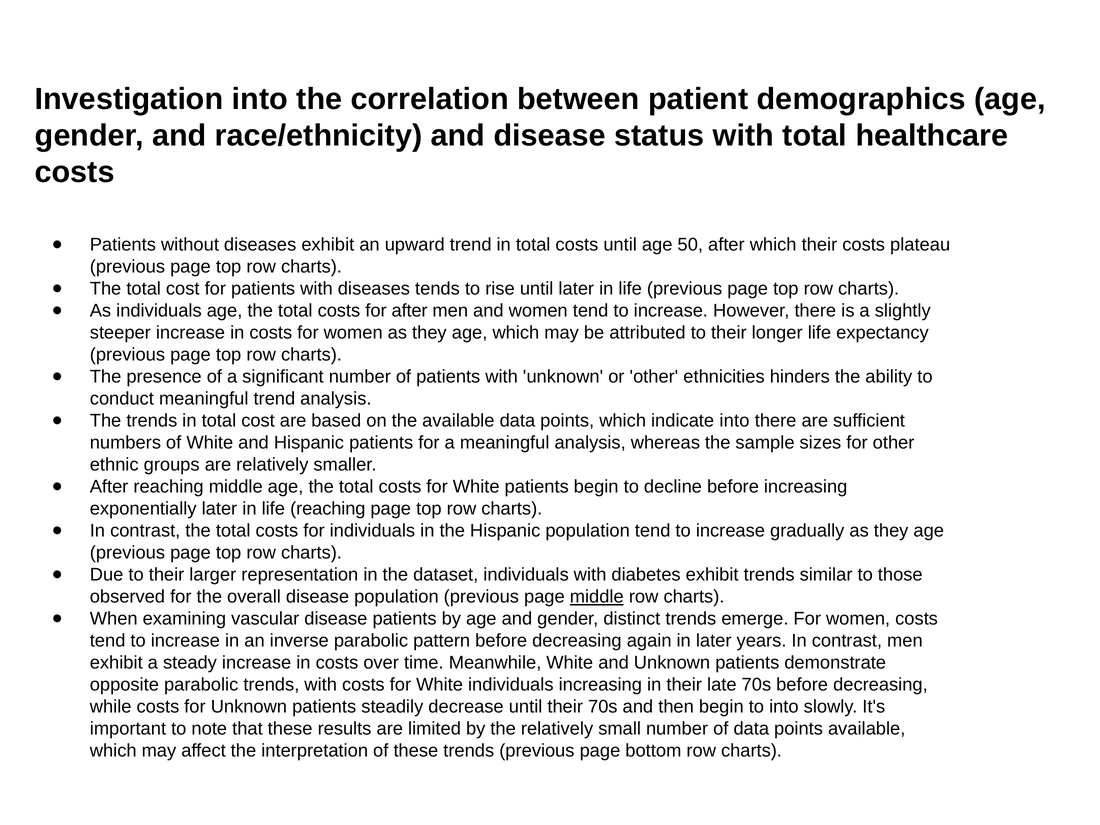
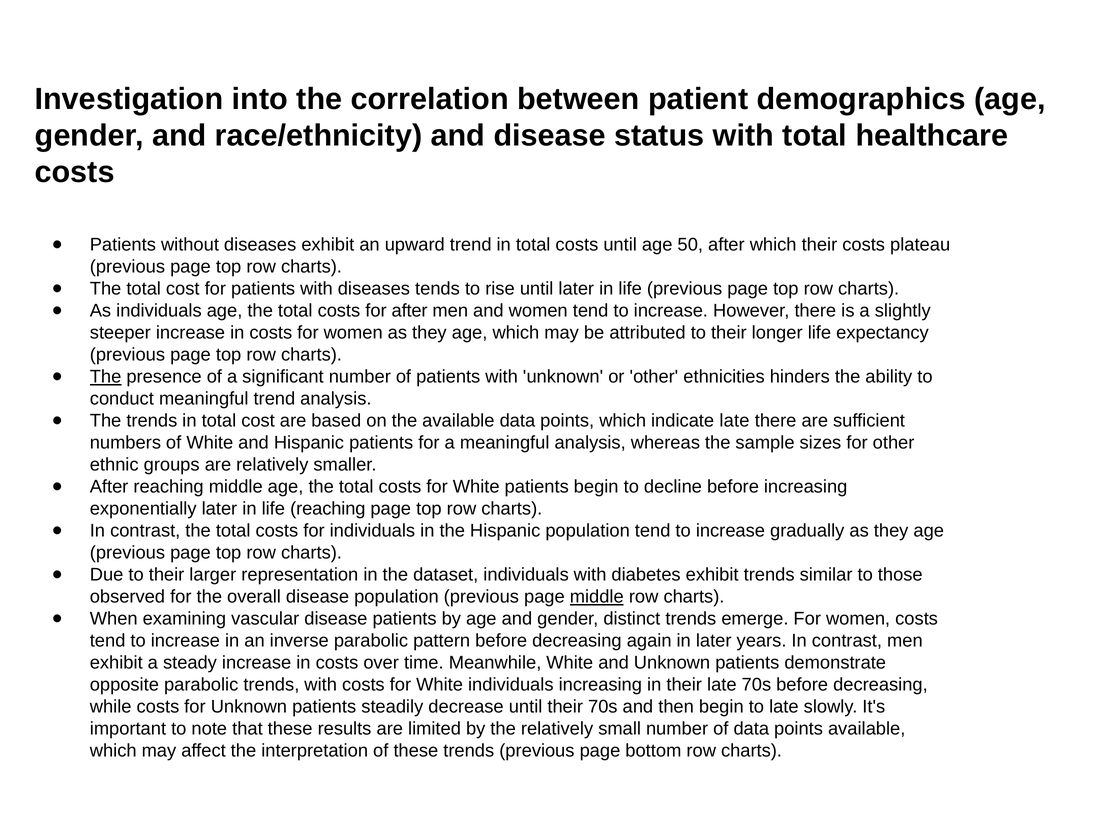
The at (106, 377) underline: none -> present
indicate into: into -> late
to into: into -> late
